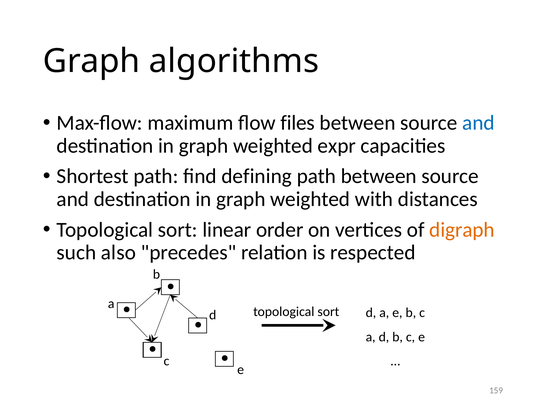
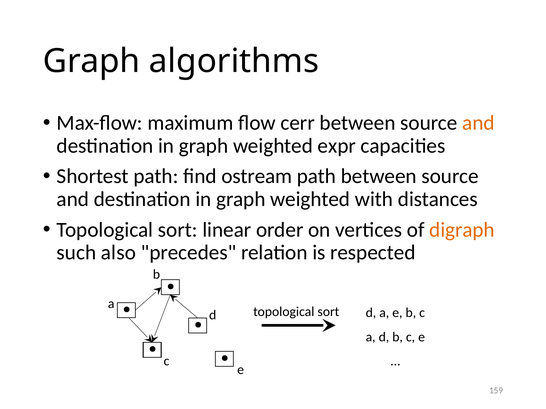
files: files -> cerr
and at (478, 123) colour: blue -> orange
defining: defining -> ostream
